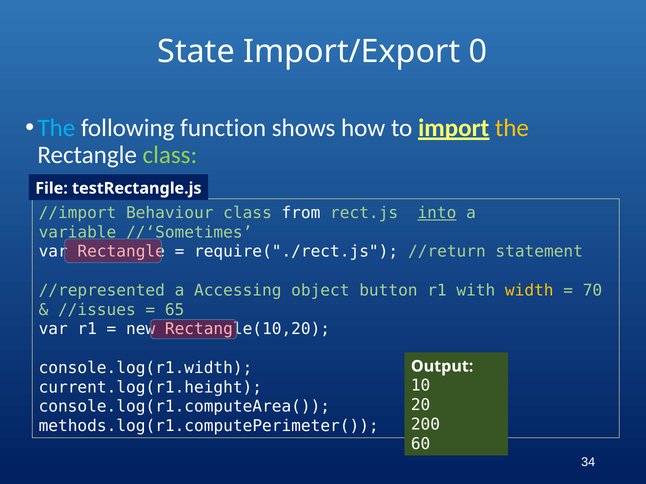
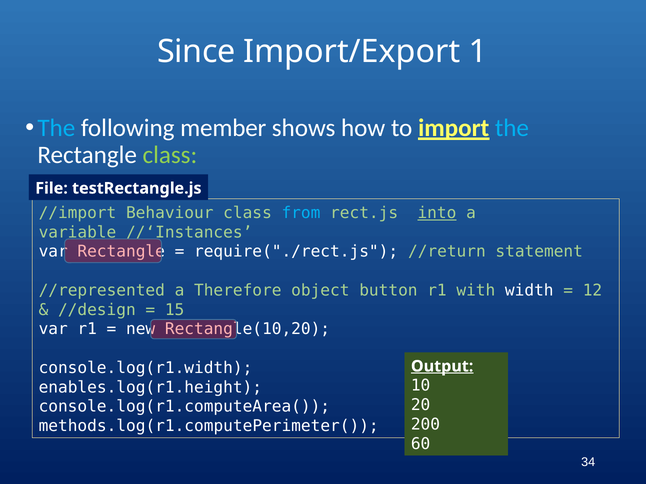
State: State -> Since
0: 0 -> 1
function: function -> member
the at (512, 128) colour: yellow -> light blue
from colour: white -> light blue
//‘Sometimes: //‘Sometimes -> //‘Instances
Accessing: Accessing -> Therefore
width colour: yellow -> white
70: 70 -> 12
//issues: //issues -> //design
65: 65 -> 15
Output underline: none -> present
current.log(r1.height: current.log(r1.height -> enables.log(r1.height
